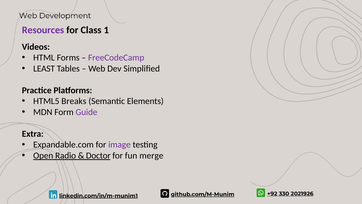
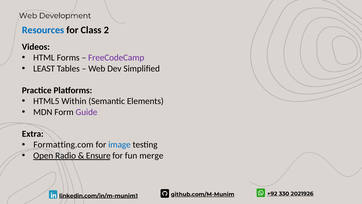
Resources colour: purple -> blue
1: 1 -> 2
Breaks: Breaks -> Within
Expandable.com: Expandable.com -> Formatting.com
image colour: purple -> blue
Doctor: Doctor -> Ensure
